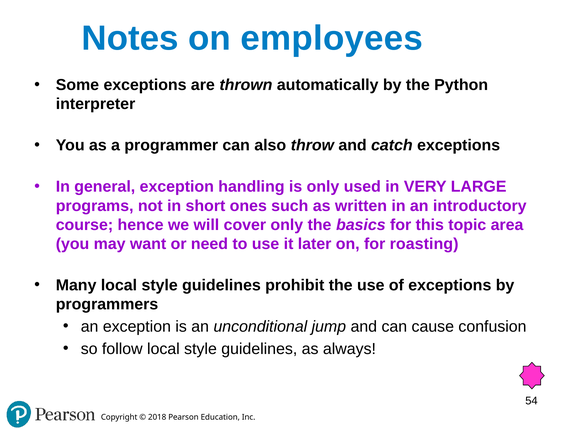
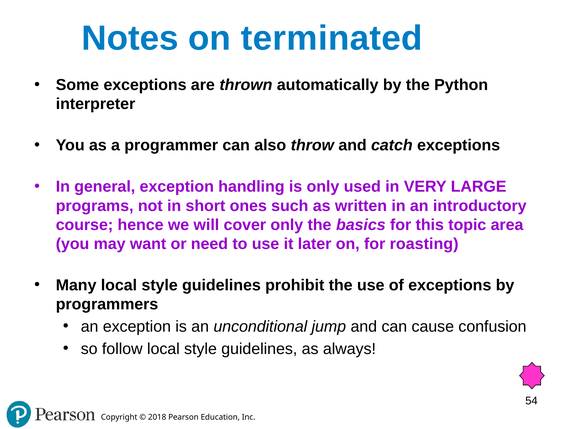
employees: employees -> terminated
